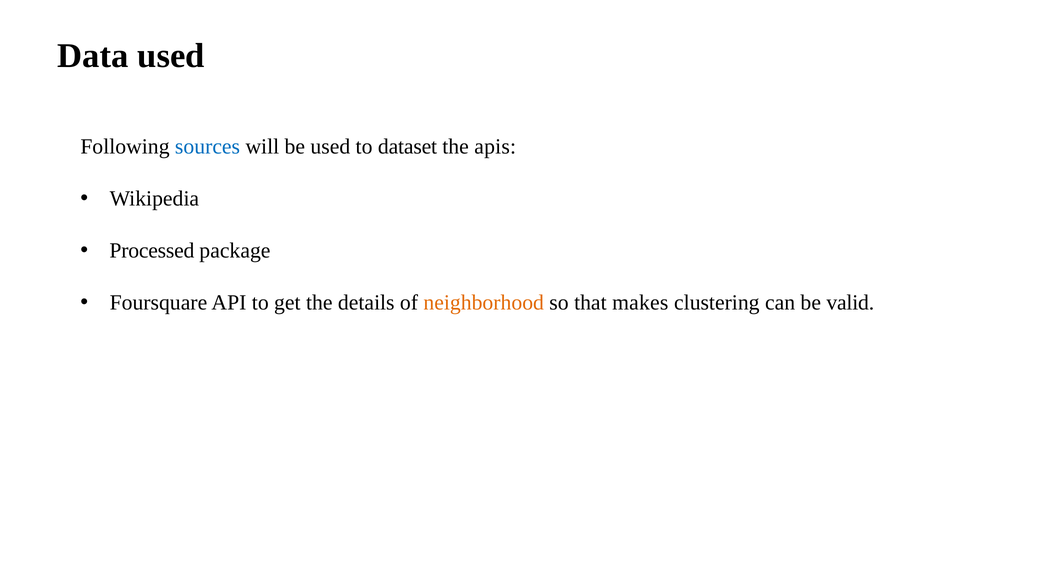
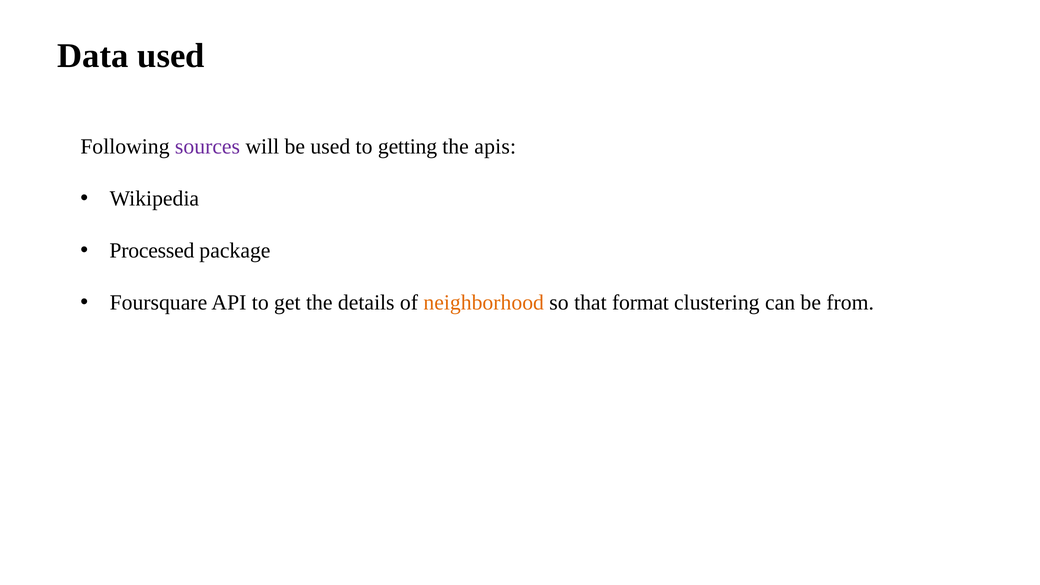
sources colour: blue -> purple
dataset: dataset -> getting
makes: makes -> format
valid: valid -> from
